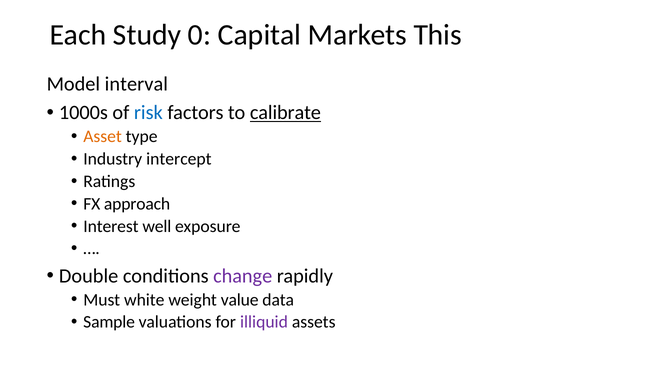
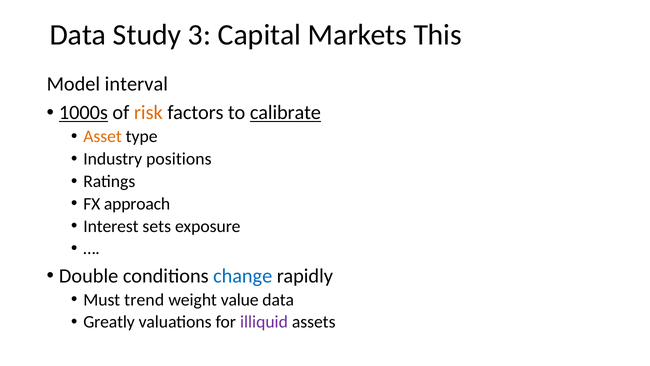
Each at (78, 35): Each -> Data
0: 0 -> 3
1000s underline: none -> present
risk colour: blue -> orange
intercept: intercept -> positions
well: well -> sets
change colour: purple -> blue
white: white -> trend
Sample: Sample -> Greatly
